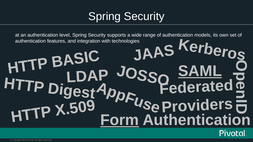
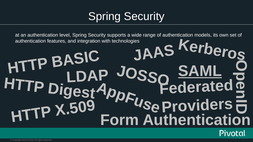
Form underline: present -> none
